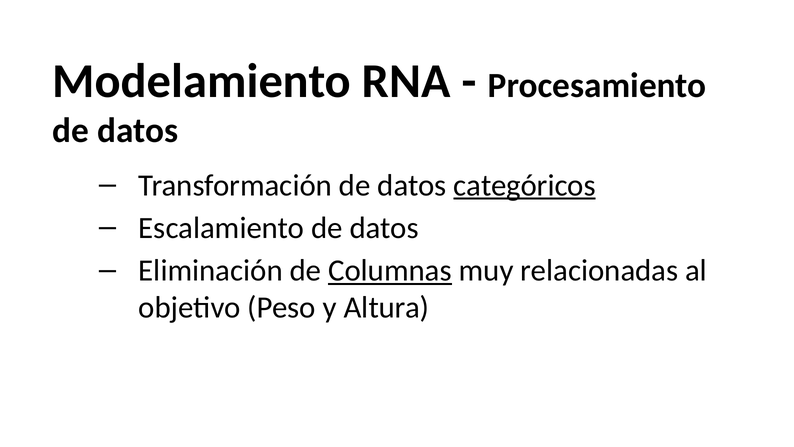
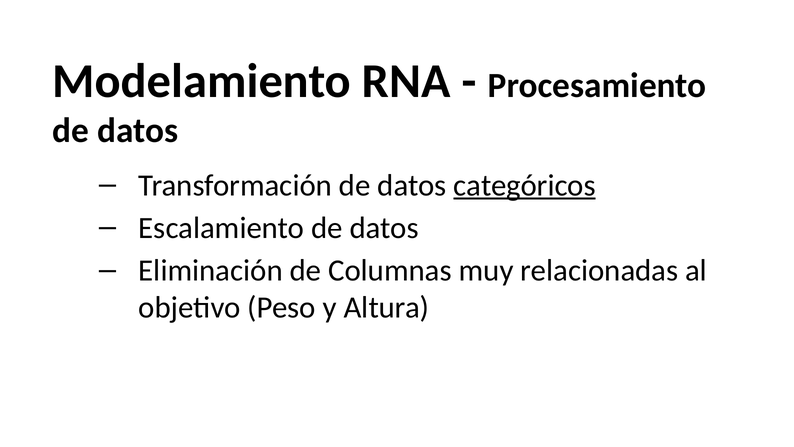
Columnas underline: present -> none
